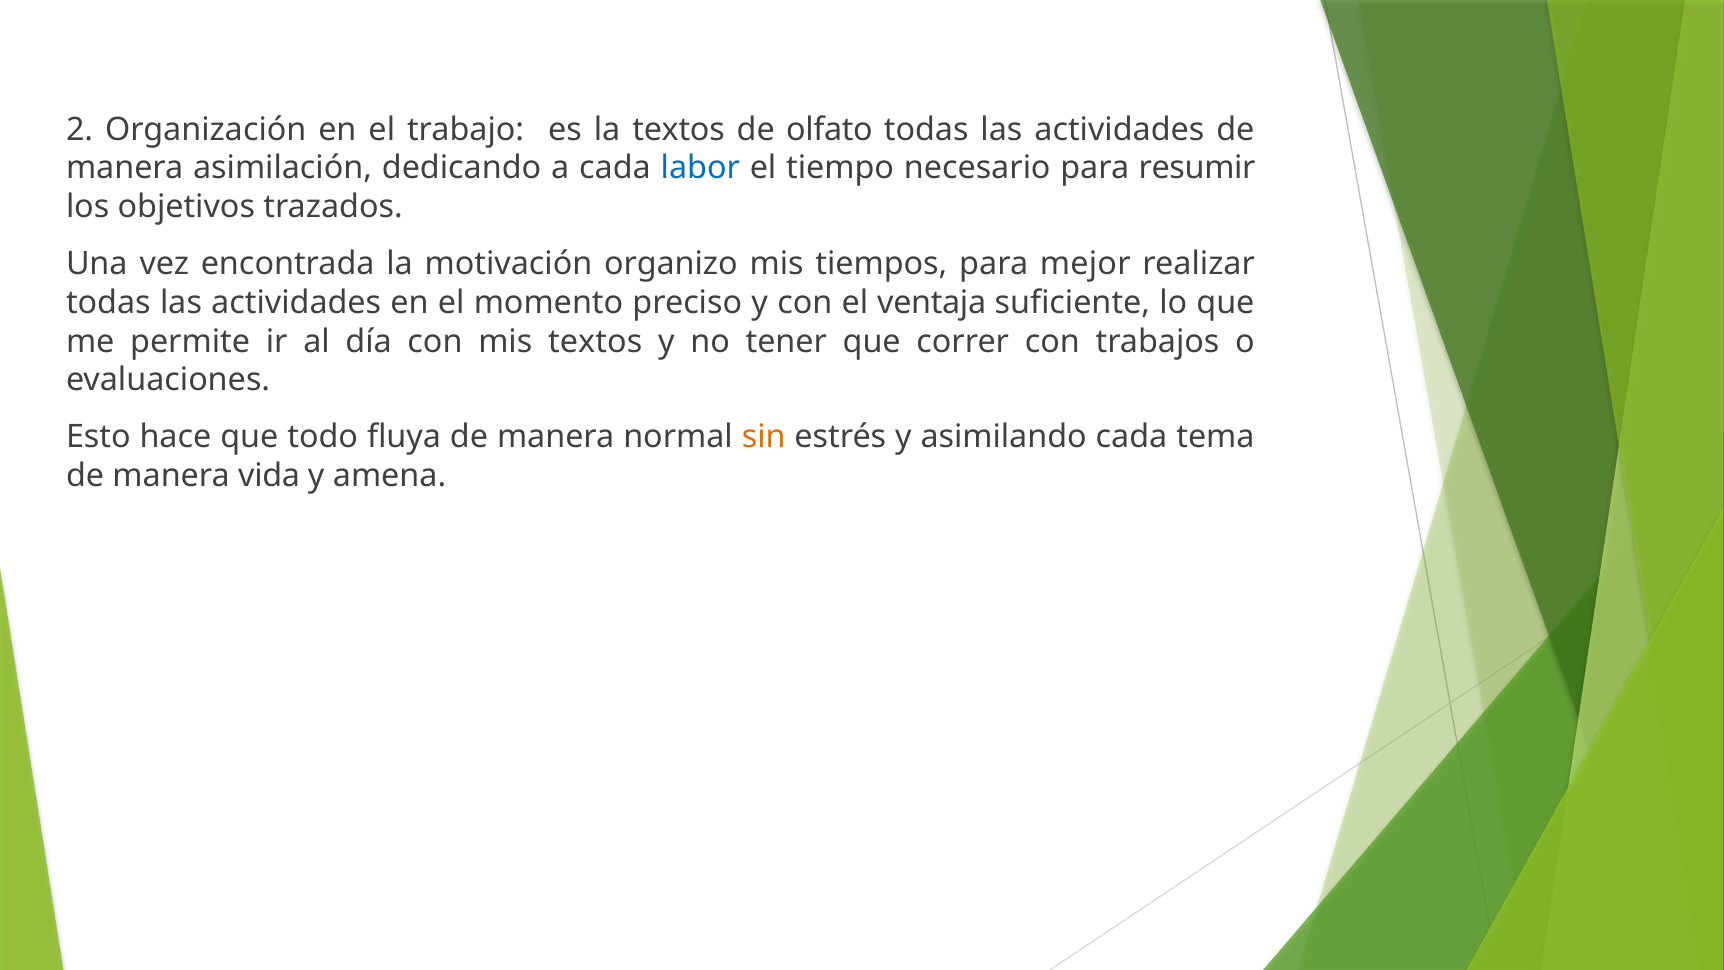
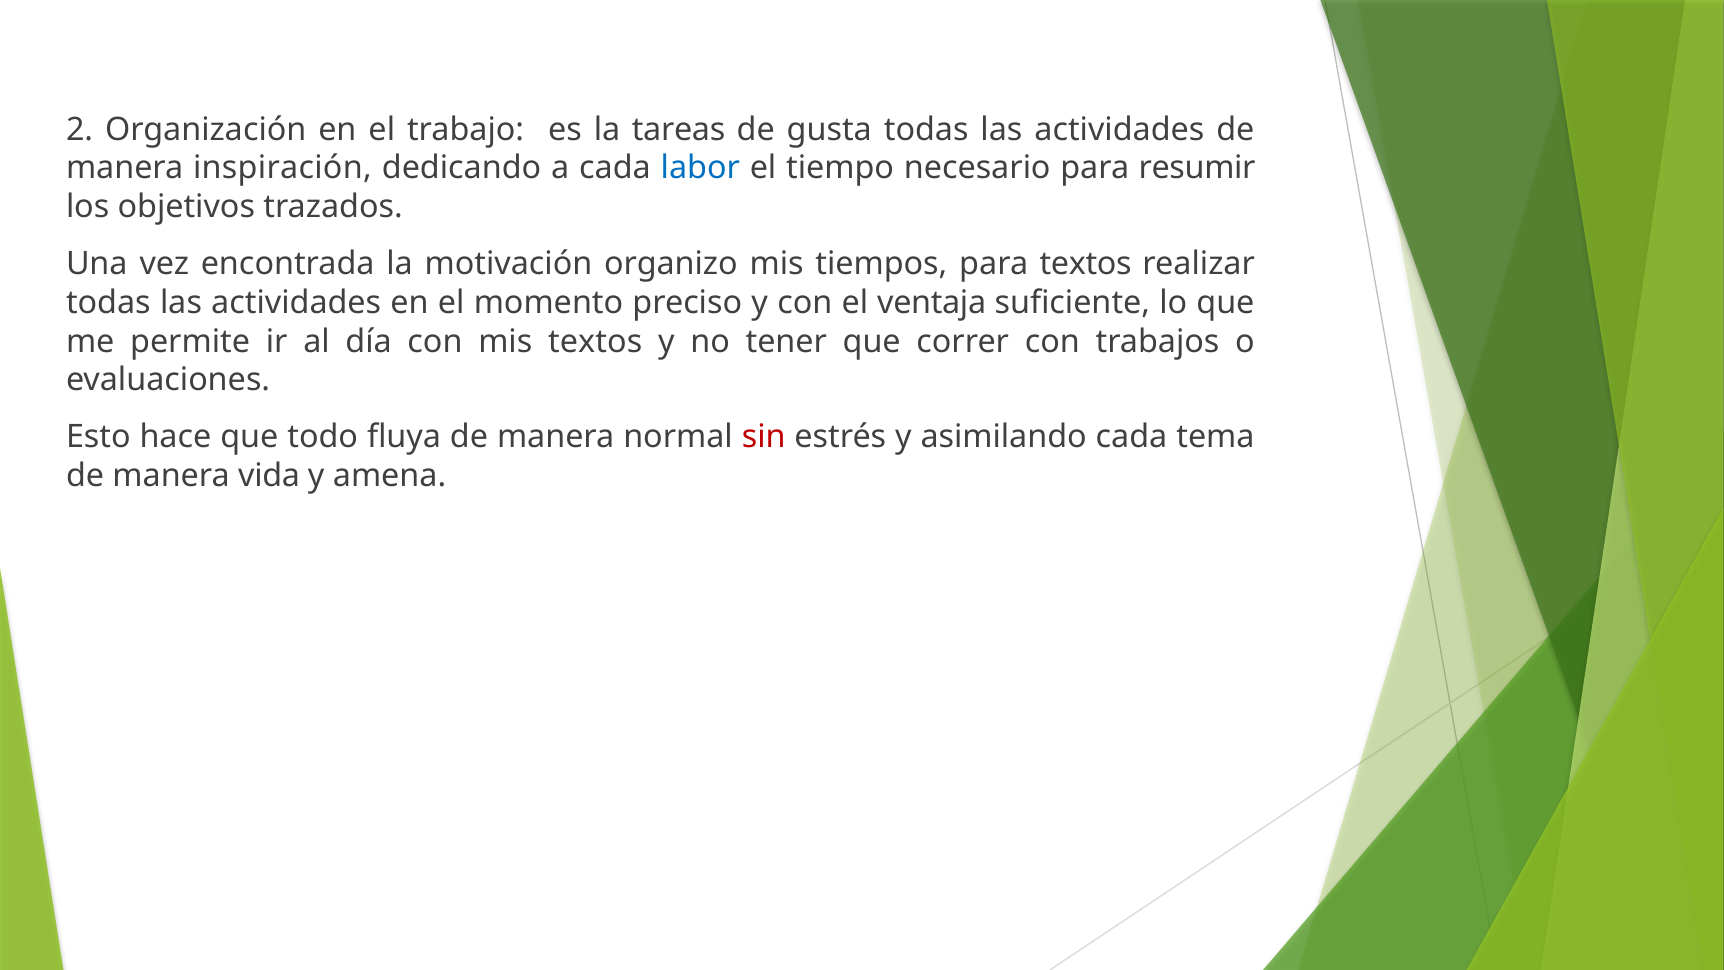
la textos: textos -> tareas
olfato: olfato -> gusta
asimilación: asimilación -> inspiración
para mejor: mejor -> textos
sin colour: orange -> red
